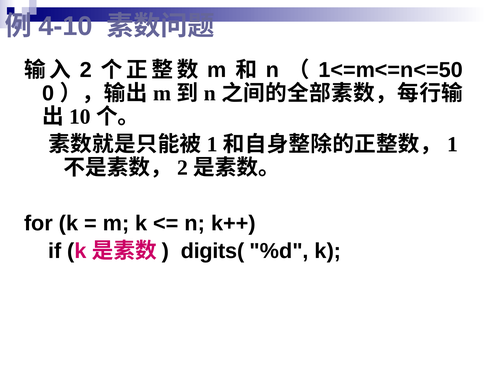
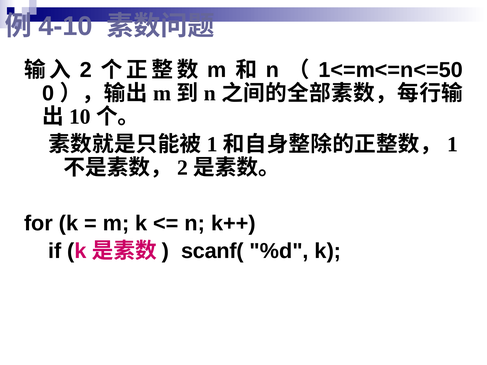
digits(: digits( -> scanf(
